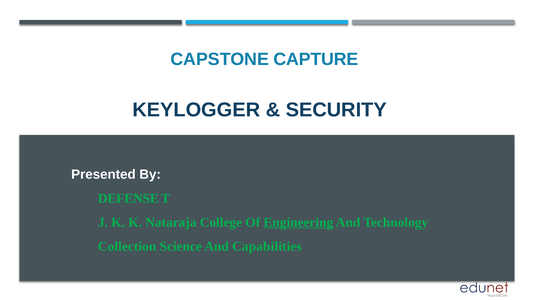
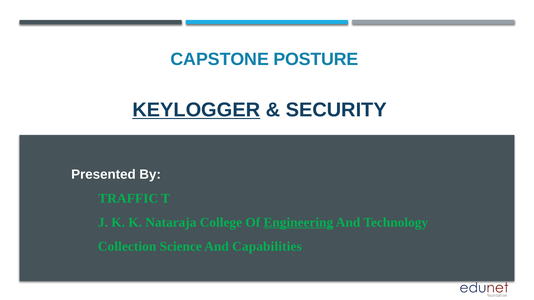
CAPTURE: CAPTURE -> POSTURE
KEYLOGGER underline: none -> present
DEFENSE: DEFENSE -> TRAFFIC
